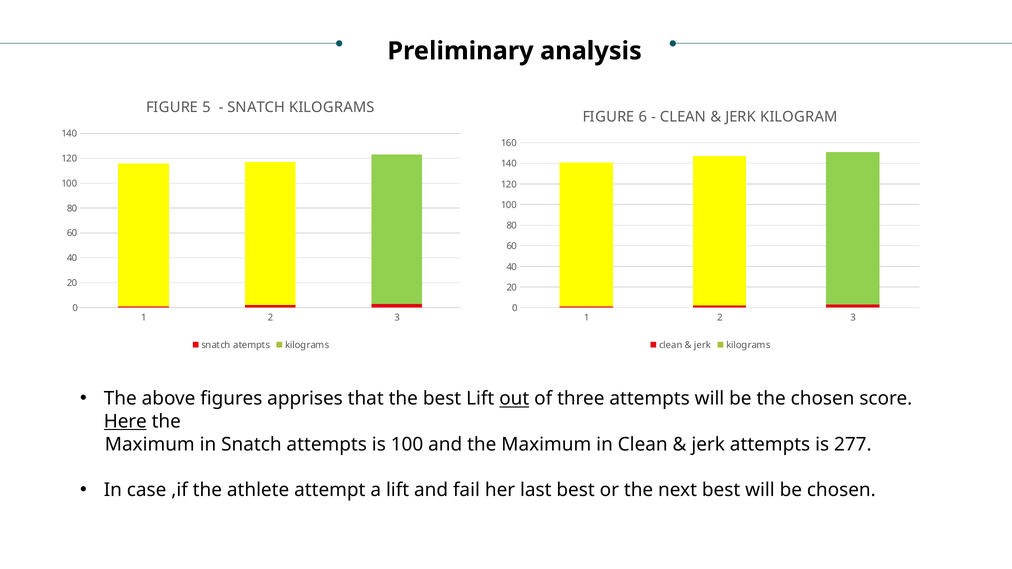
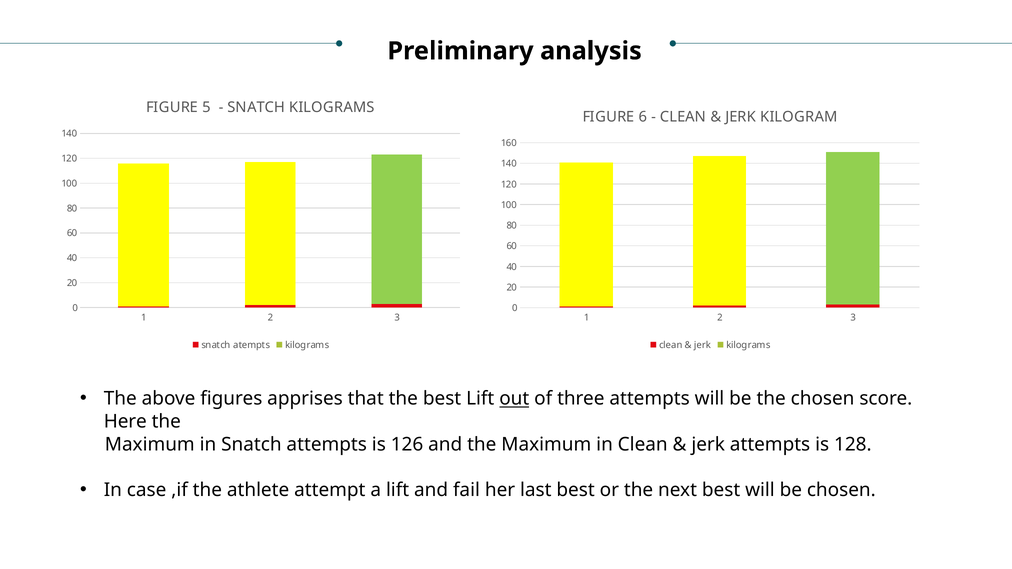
Here underline: present -> none
is 100: 100 -> 126
277: 277 -> 128
